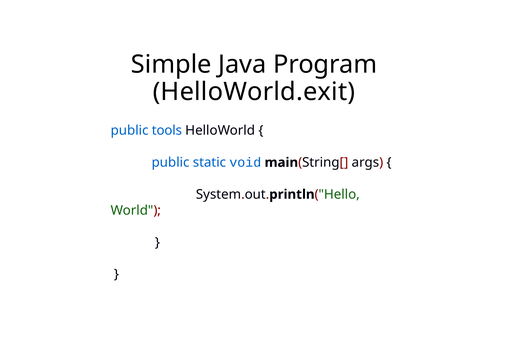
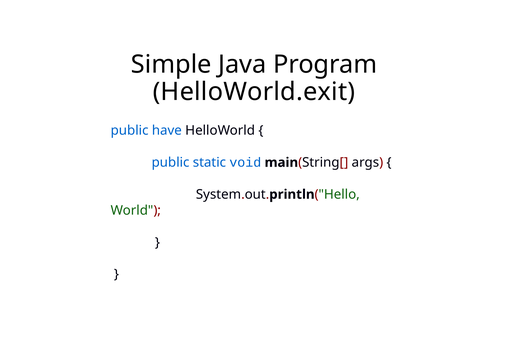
tools: tools -> have
